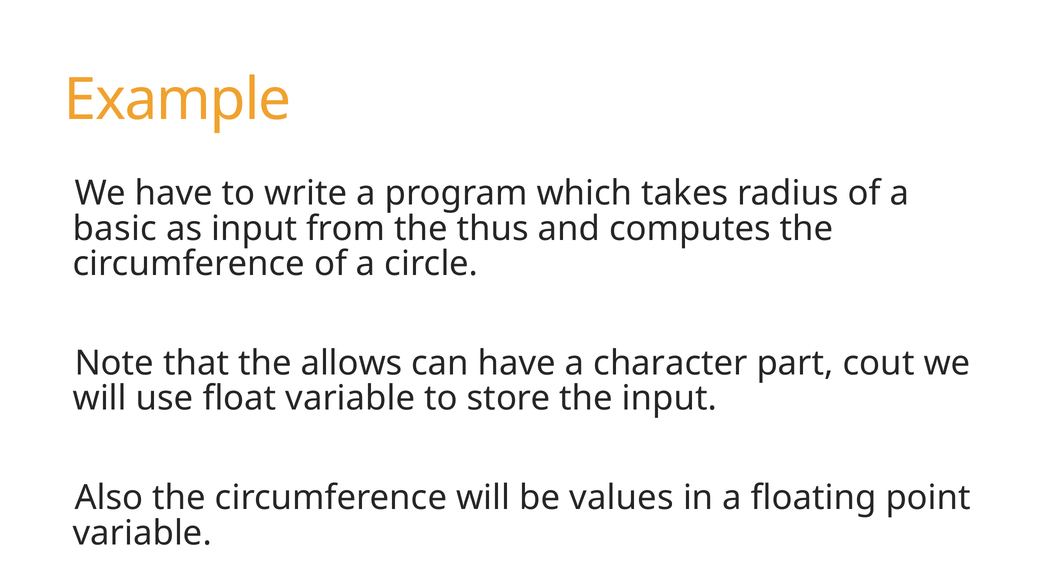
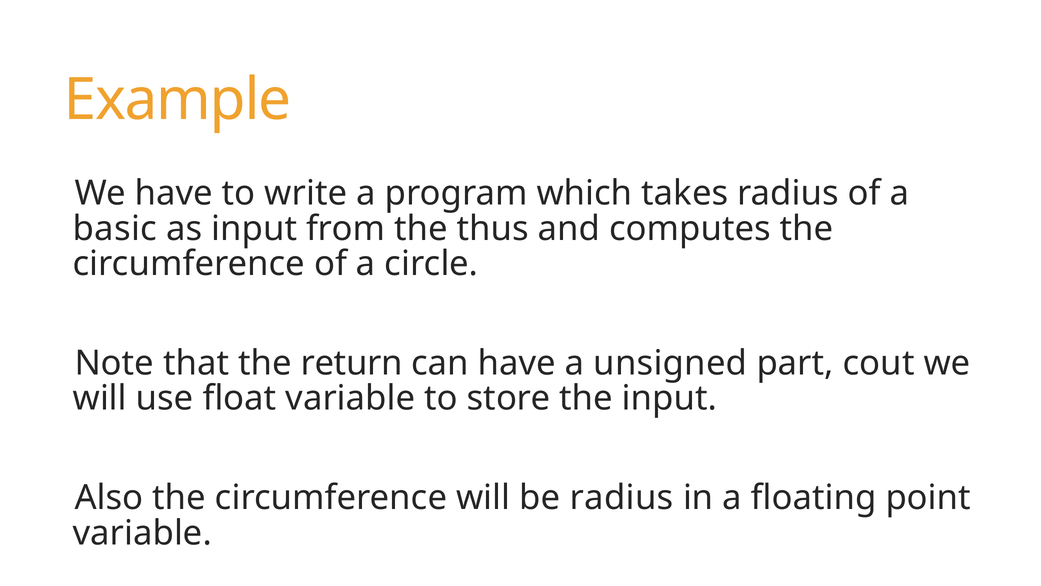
allows: allows -> return
character: character -> unsigned
be values: values -> radius
